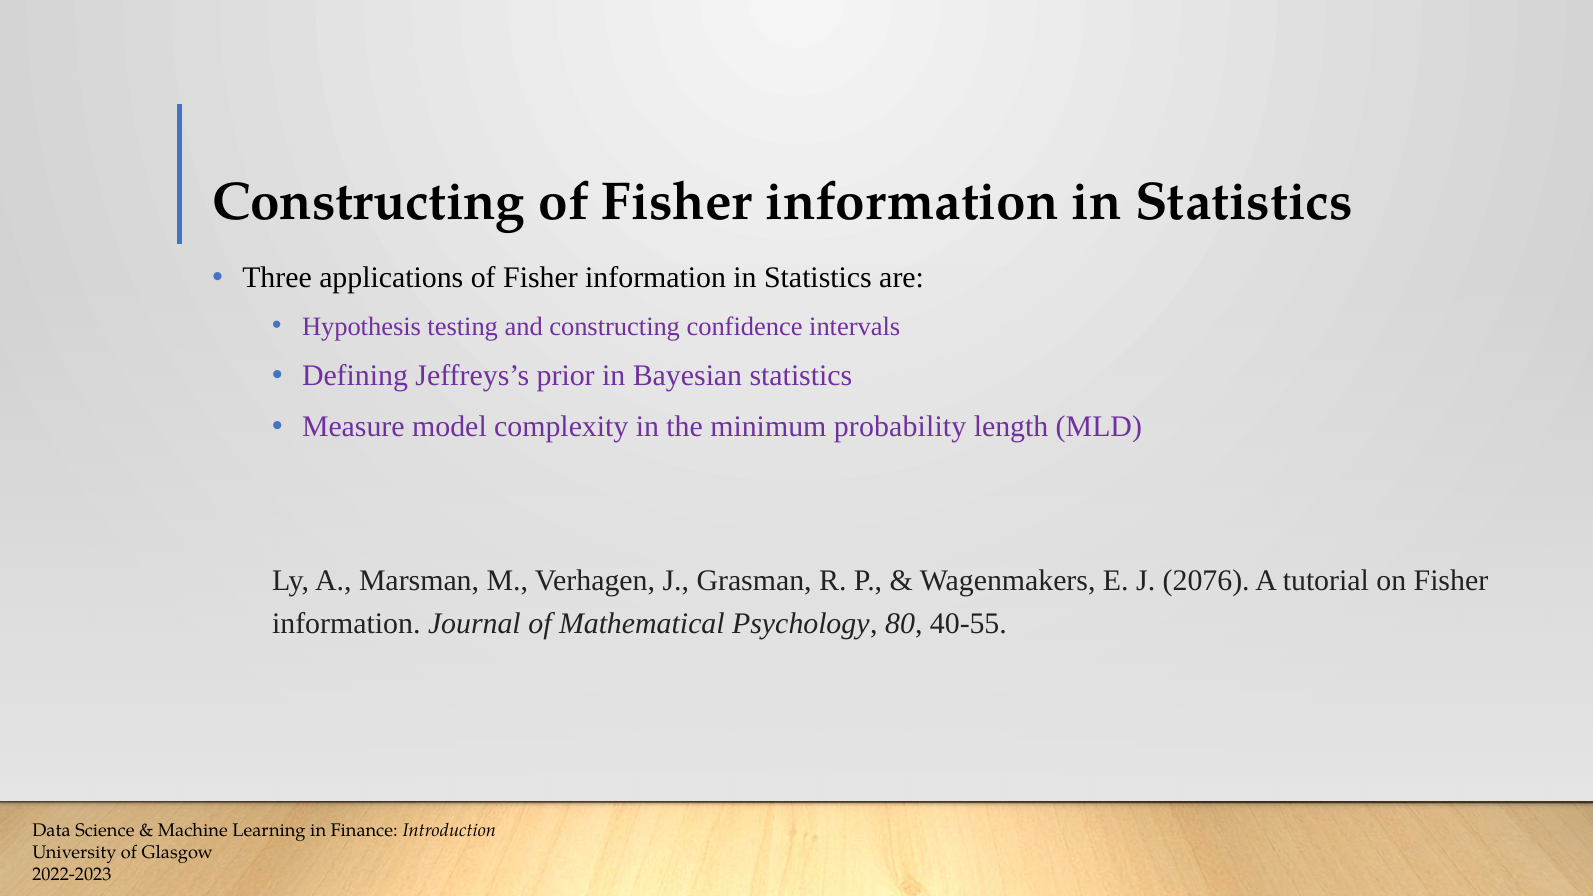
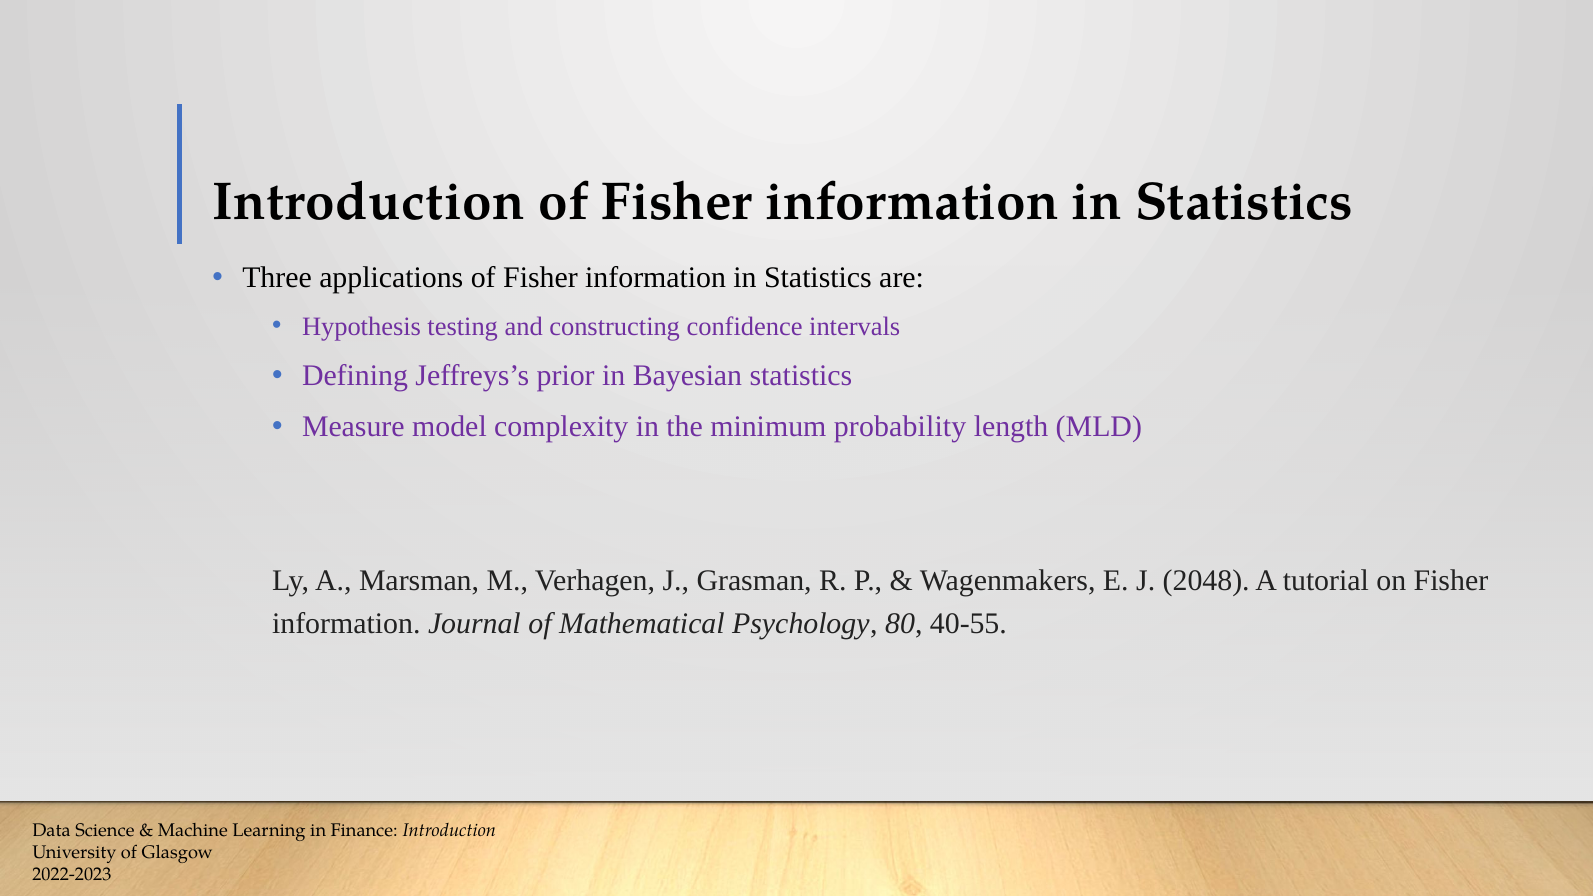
Constructing at (369, 202): Constructing -> Introduction
2076: 2076 -> 2048
